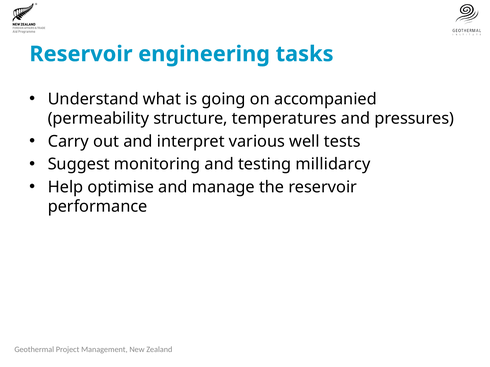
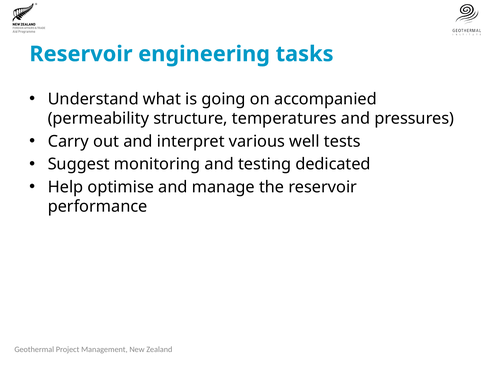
millidarcy: millidarcy -> dedicated
